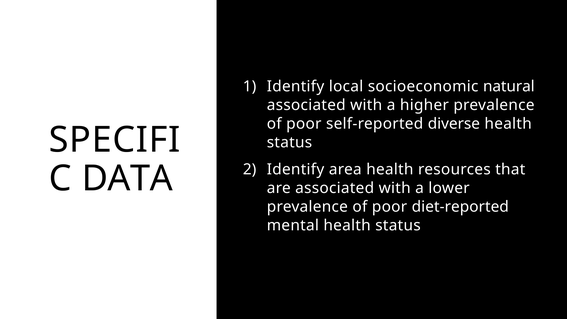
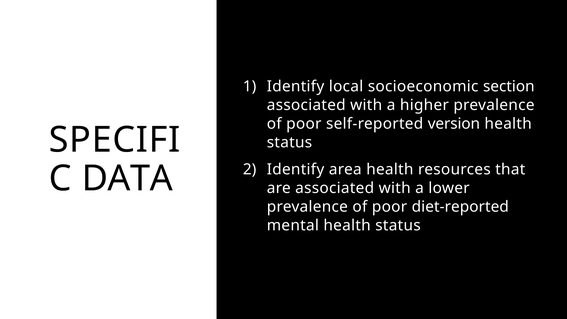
natural: natural -> section
diverse: diverse -> version
